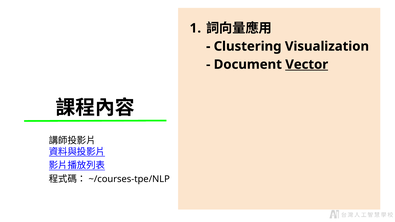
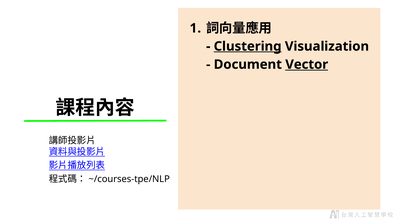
Clustering underline: none -> present
